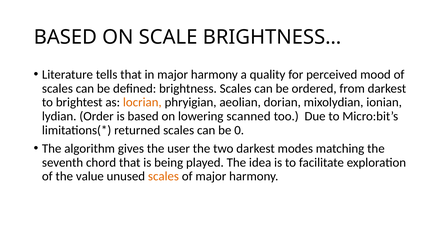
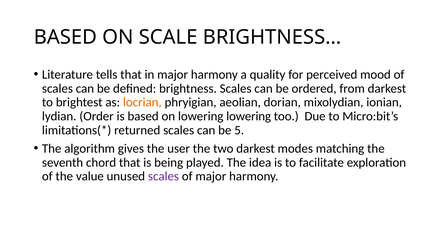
lowering scanned: scanned -> lowering
0: 0 -> 5
scales at (163, 177) colour: orange -> purple
